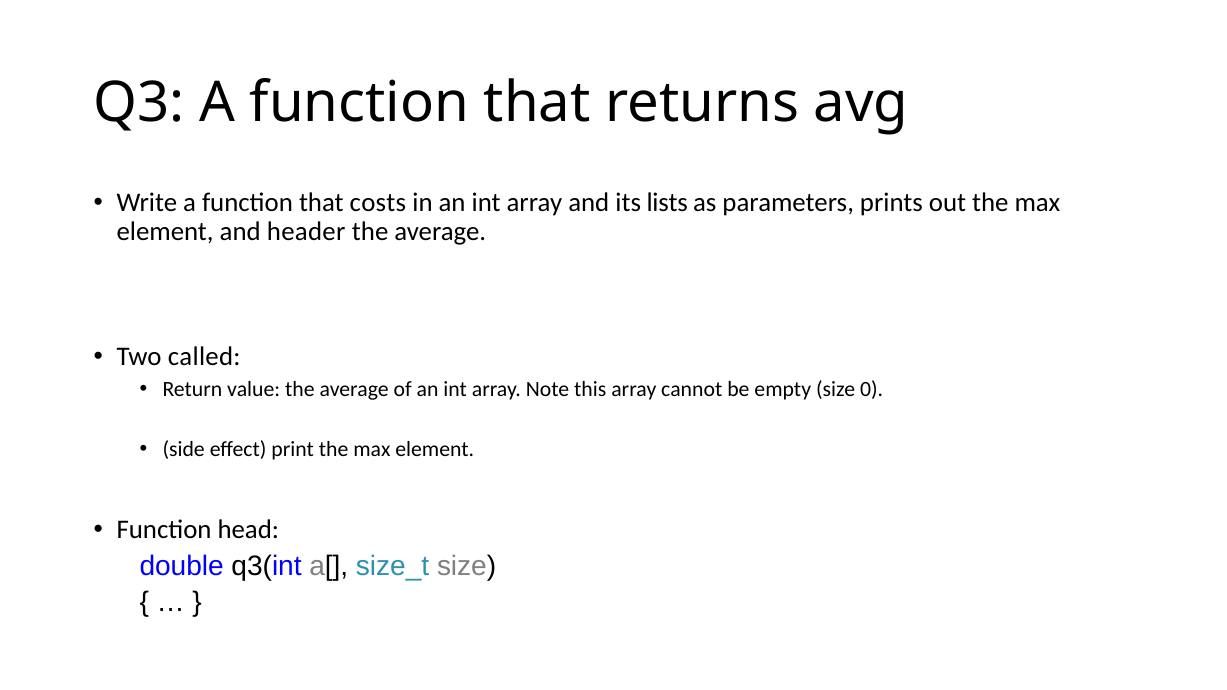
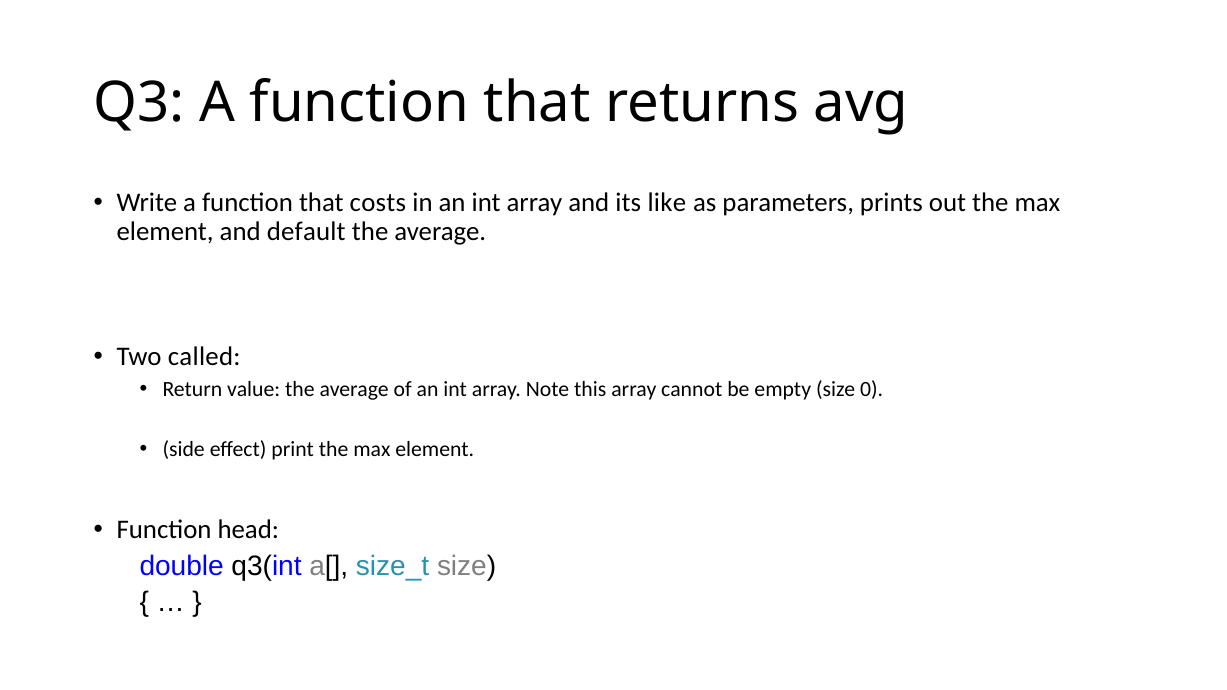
lists: lists -> like
header: header -> default
